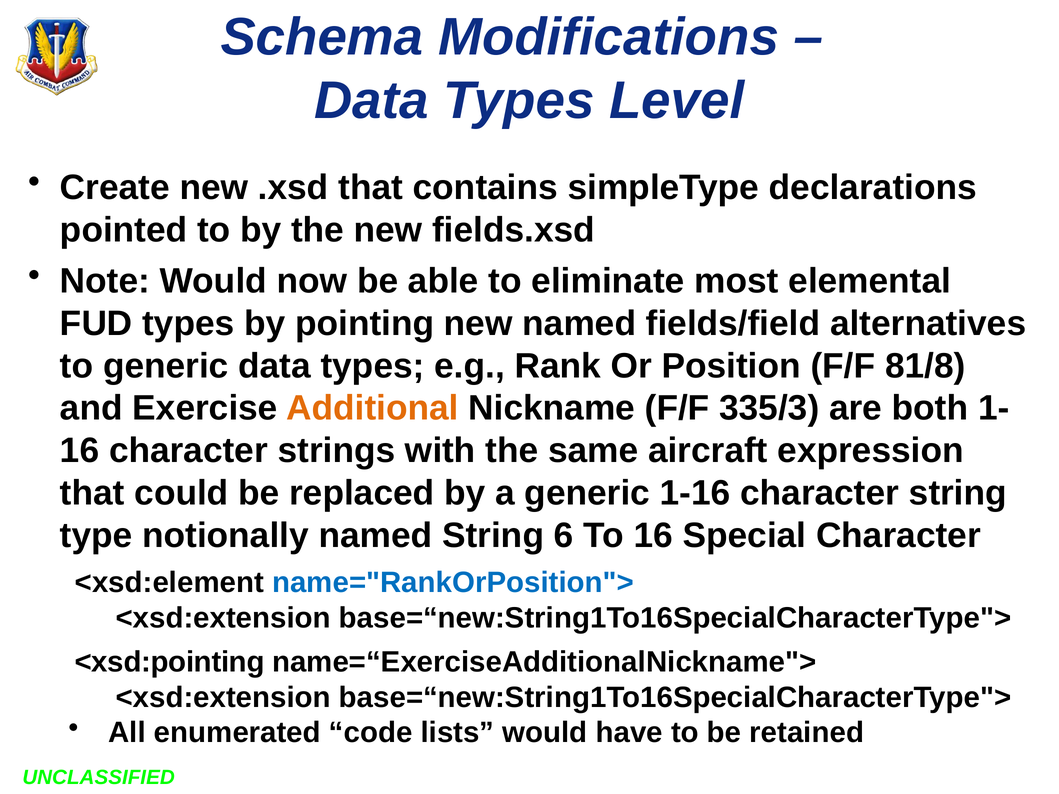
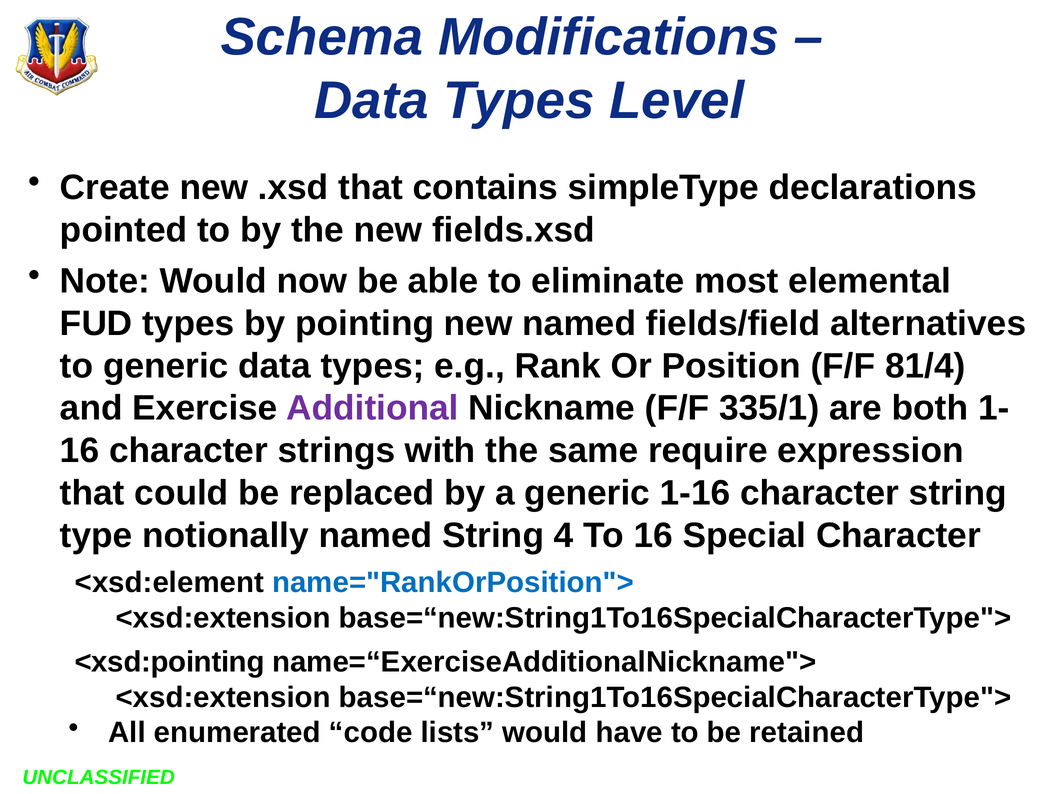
81/8: 81/8 -> 81/4
Additional colour: orange -> purple
335/3: 335/3 -> 335/1
aircraft: aircraft -> require
6: 6 -> 4
